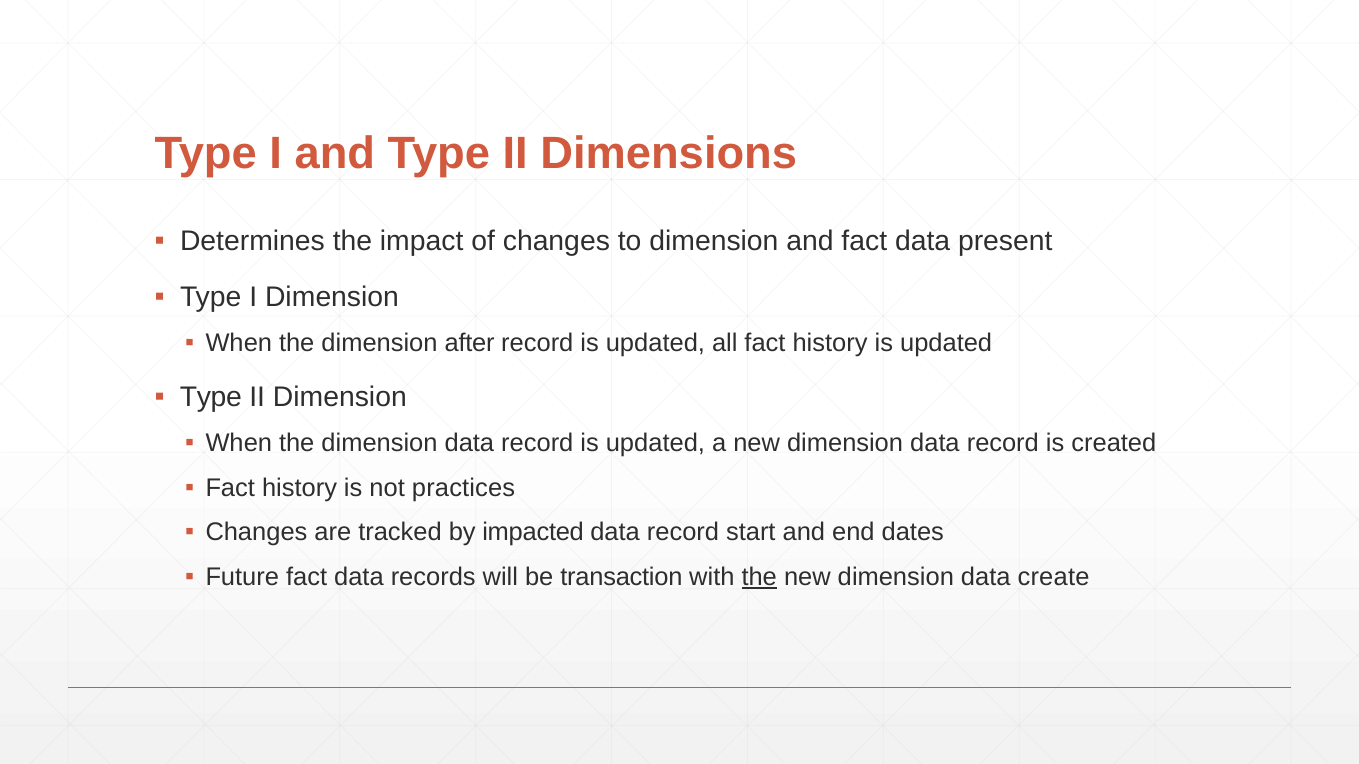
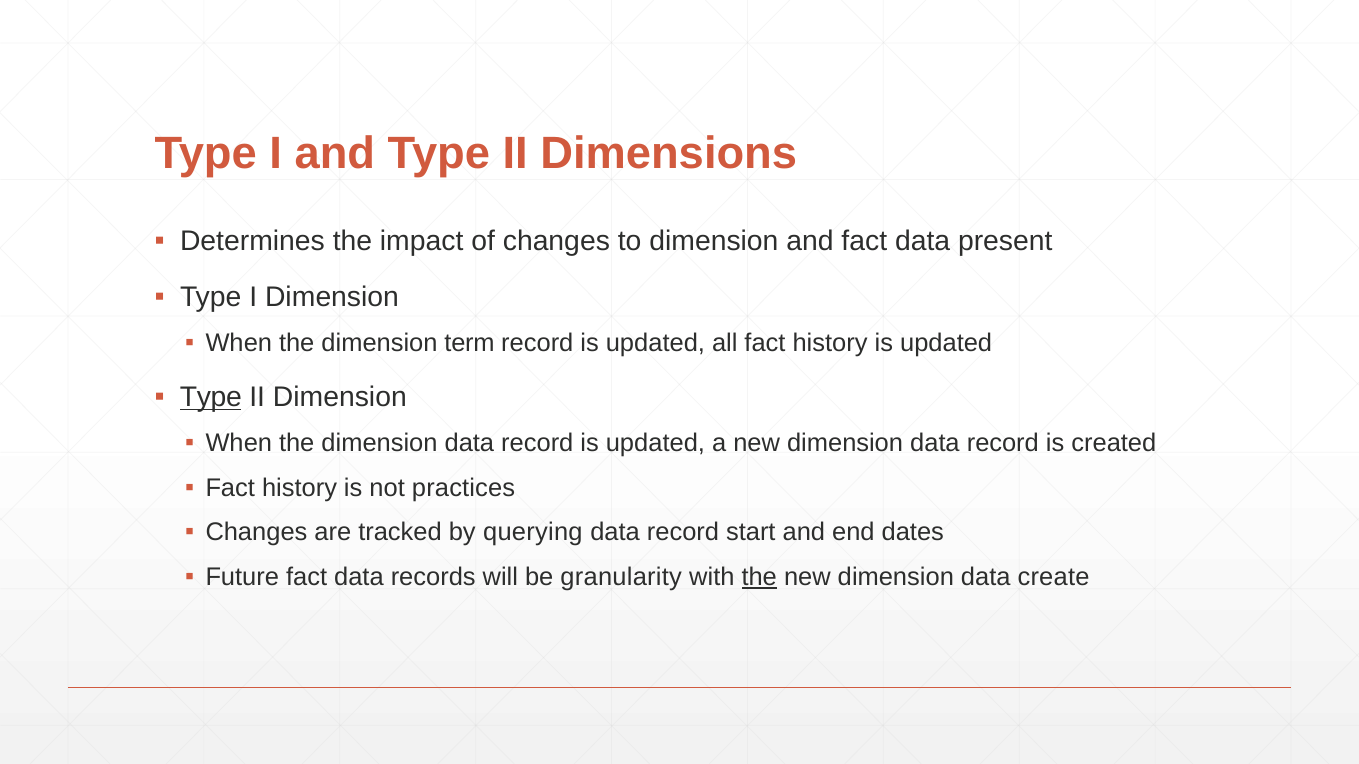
after: after -> term
Type at (211, 398) underline: none -> present
impacted: impacted -> querying
transaction: transaction -> granularity
